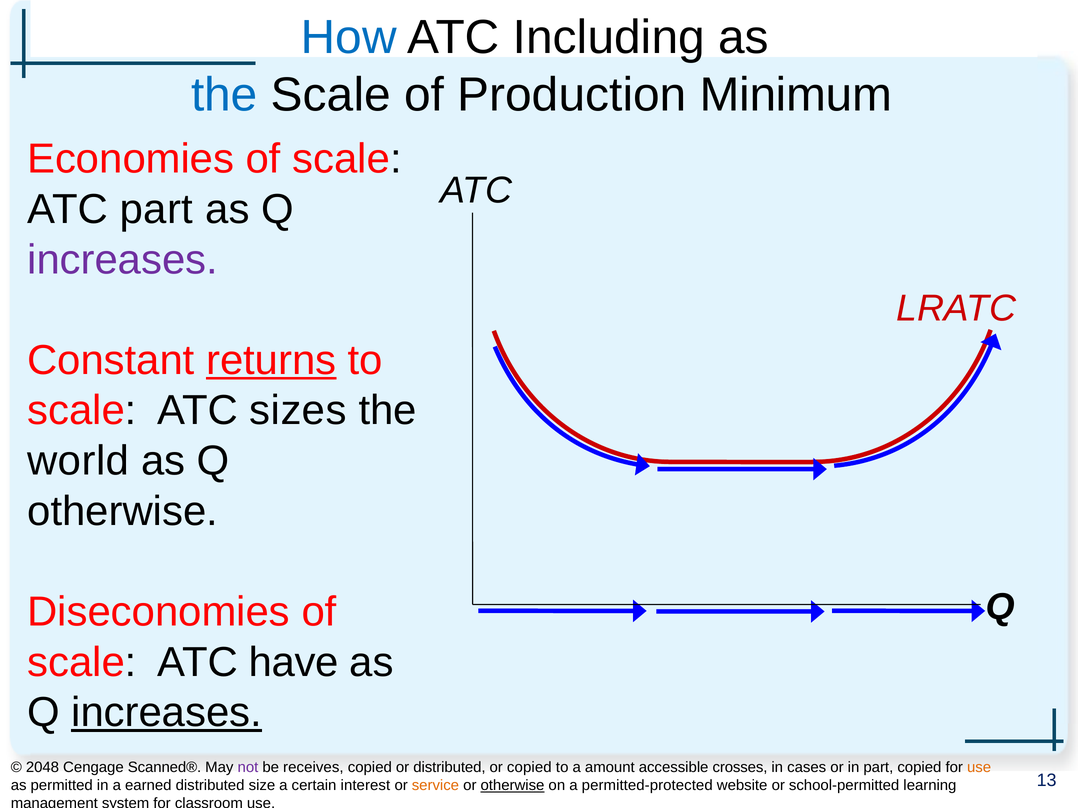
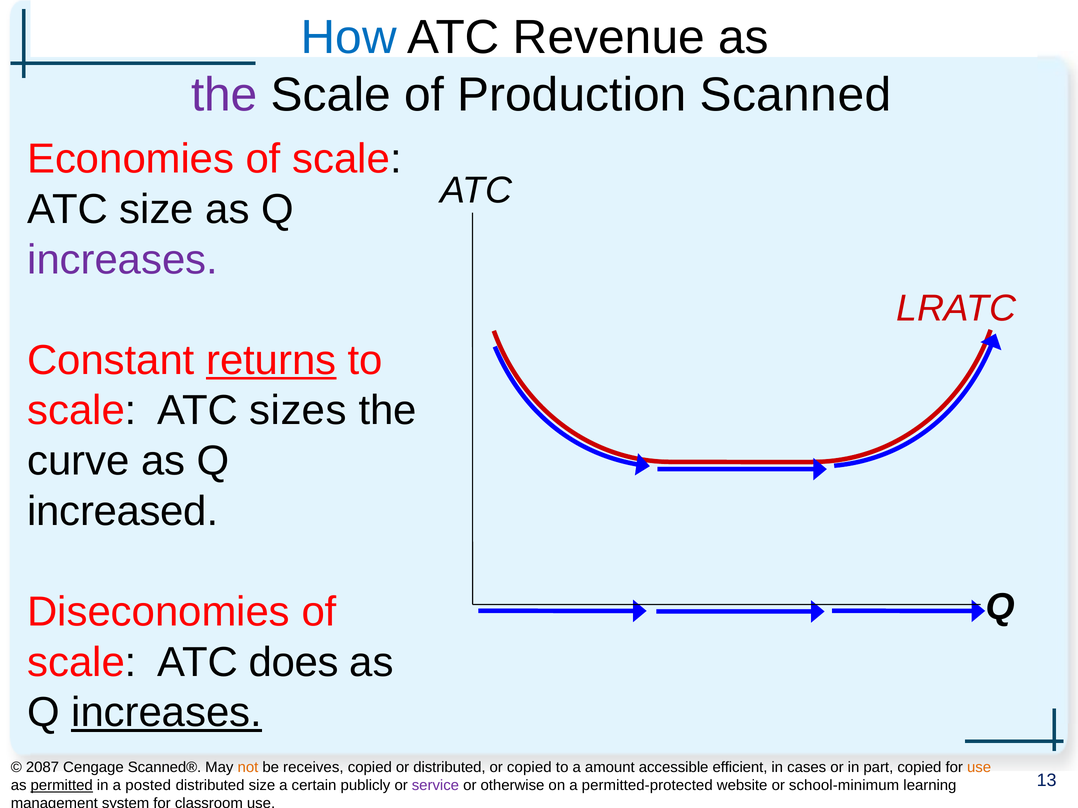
Including: Including -> Revenue
the at (224, 95) colour: blue -> purple
Minimum: Minimum -> Scanned
ATC part: part -> size
world: world -> curve
otherwise at (123, 512): otherwise -> increased
have: have -> does
2048: 2048 -> 2087
not colour: purple -> orange
crosses: crosses -> efficient
permitted underline: none -> present
earned: earned -> posted
interest: interest -> publicly
service colour: orange -> purple
otherwise at (512, 786) underline: present -> none
school-permitted: school-permitted -> school-minimum
